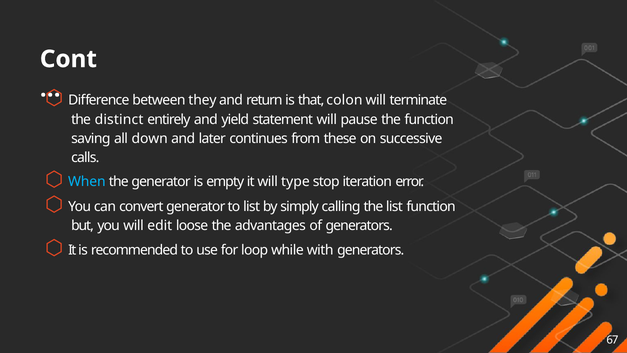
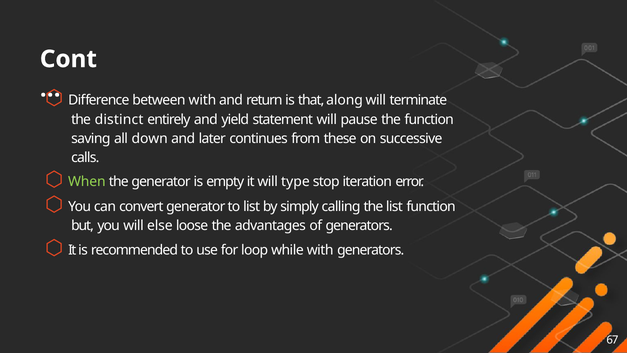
between they: they -> with
colon: colon -> along
When colour: light blue -> light green
edit: edit -> else
